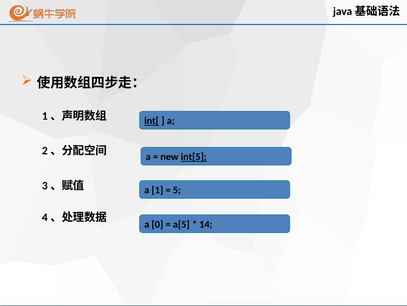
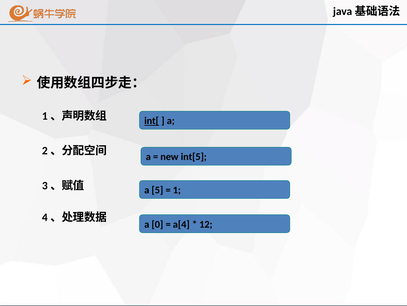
int[5 underline: present -> none
1: 1 -> 5
5: 5 -> 1
a[5: a[5 -> a[4
14: 14 -> 12
